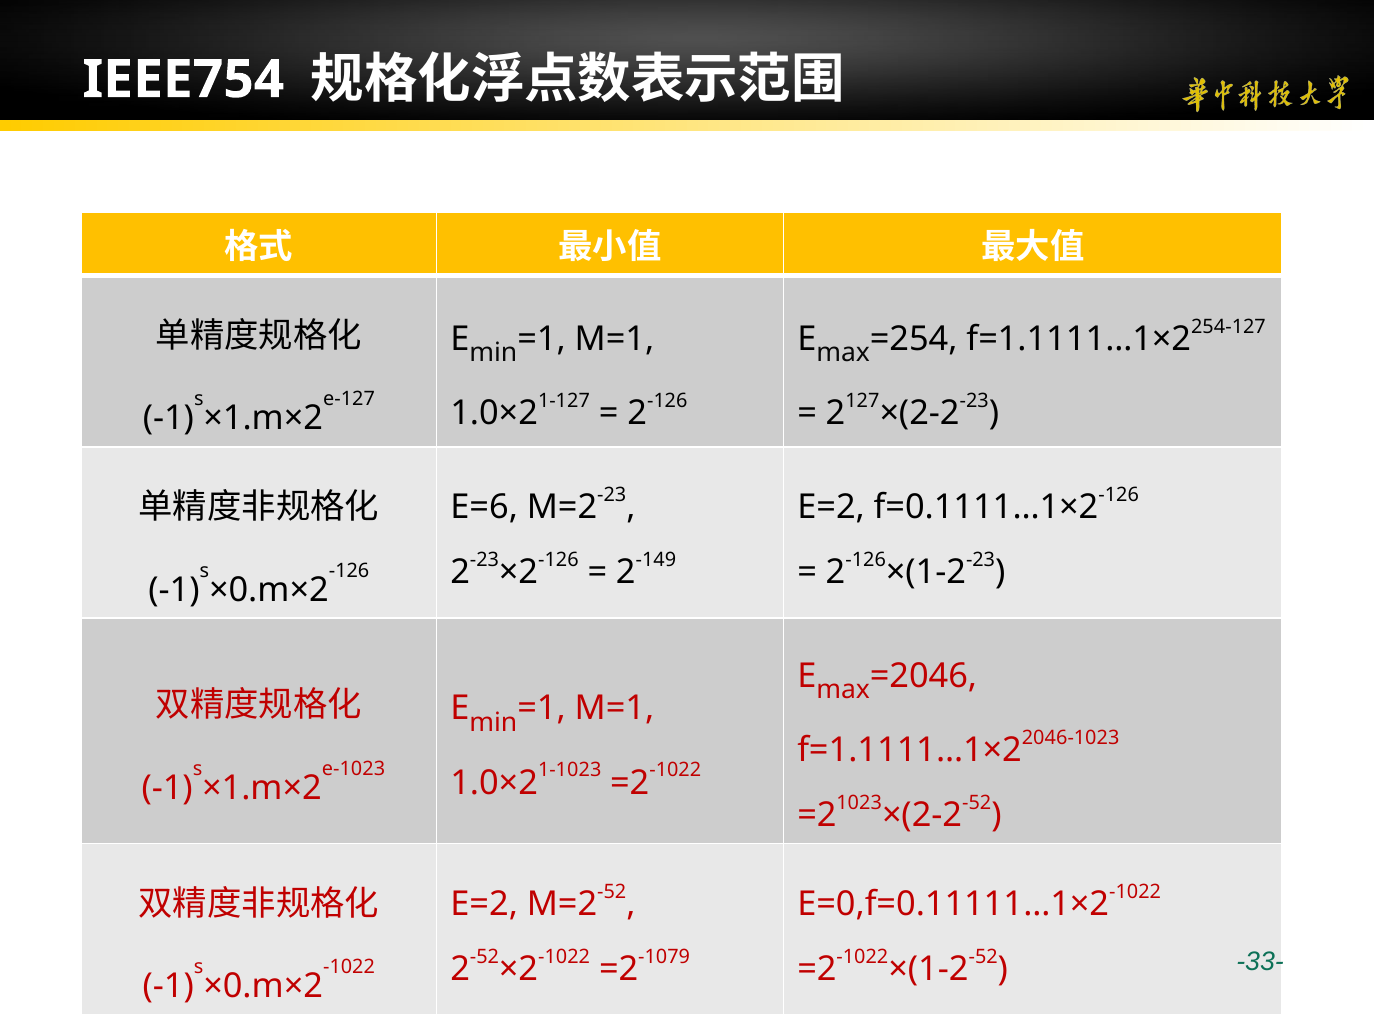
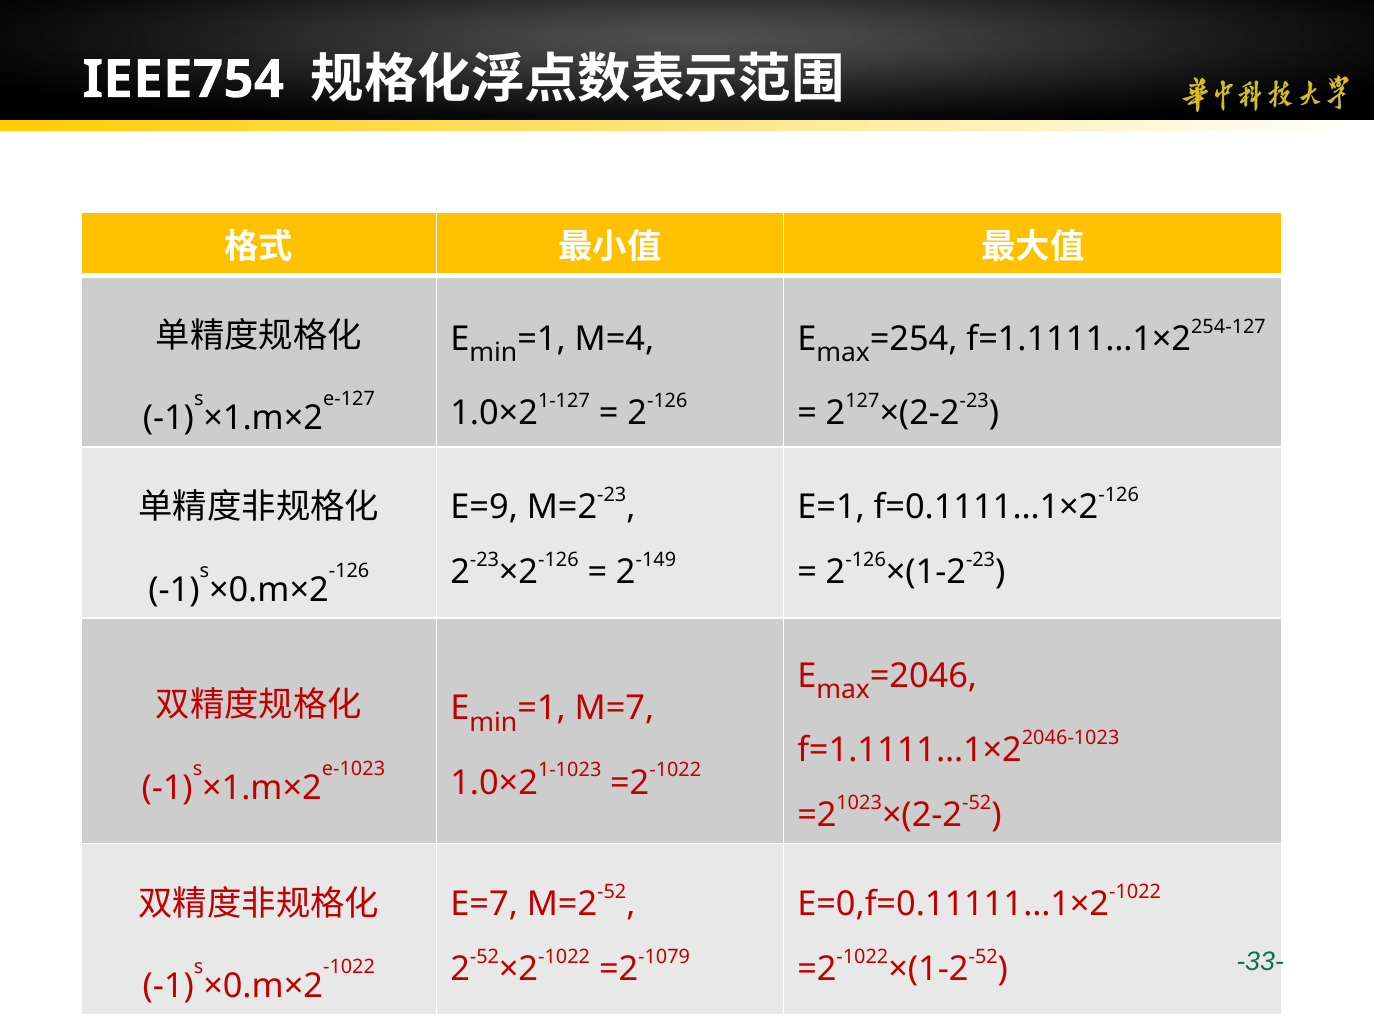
M=1 at (614, 339): M=1 -> M=4
E=6: E=6 -> E=9
E=2 at (831, 508): E=2 -> E=1
M=1 at (614, 709): M=1 -> M=7
E=2 at (484, 905): E=2 -> E=7
